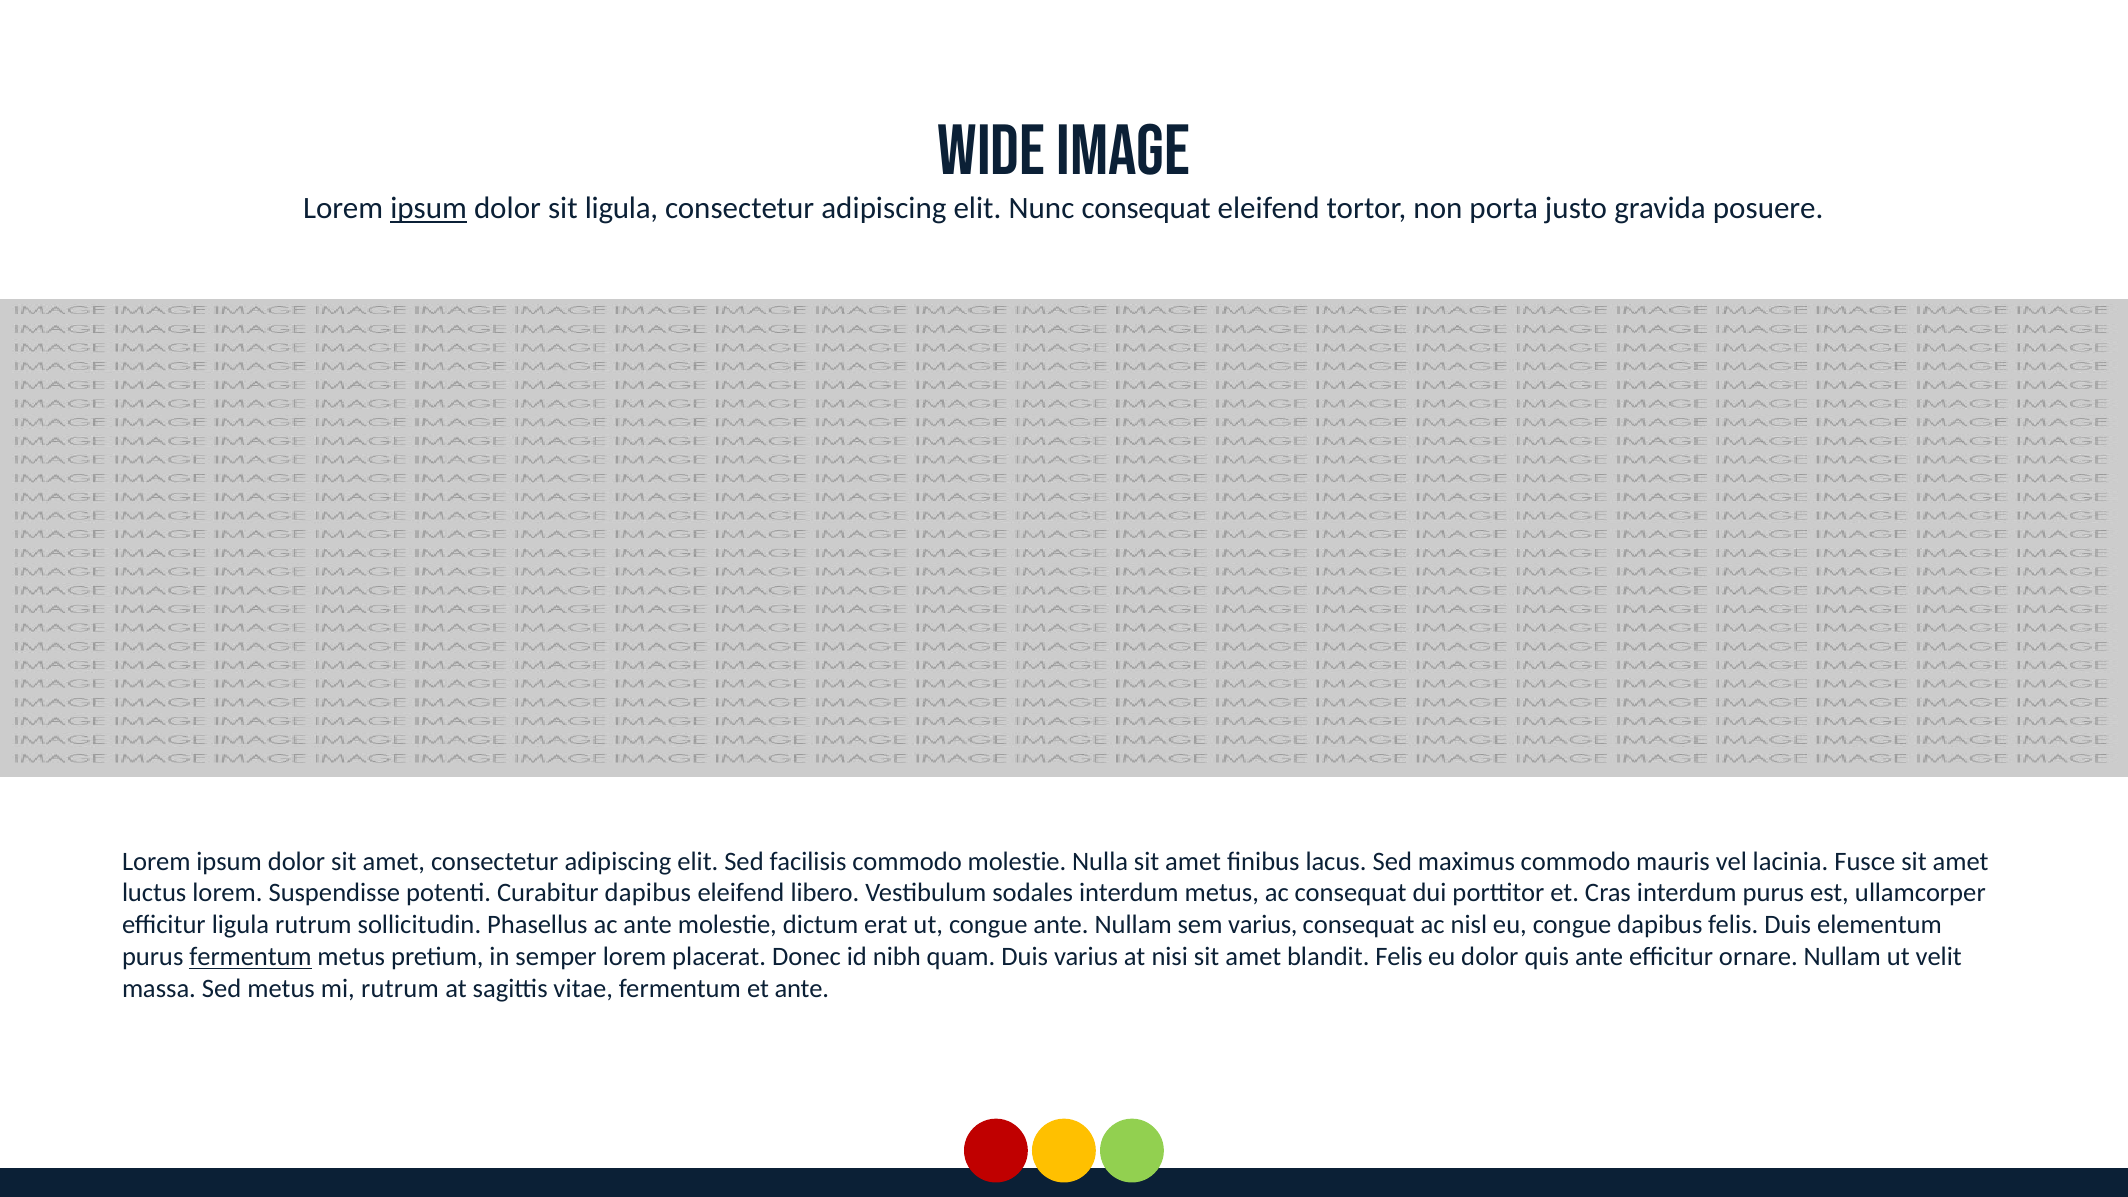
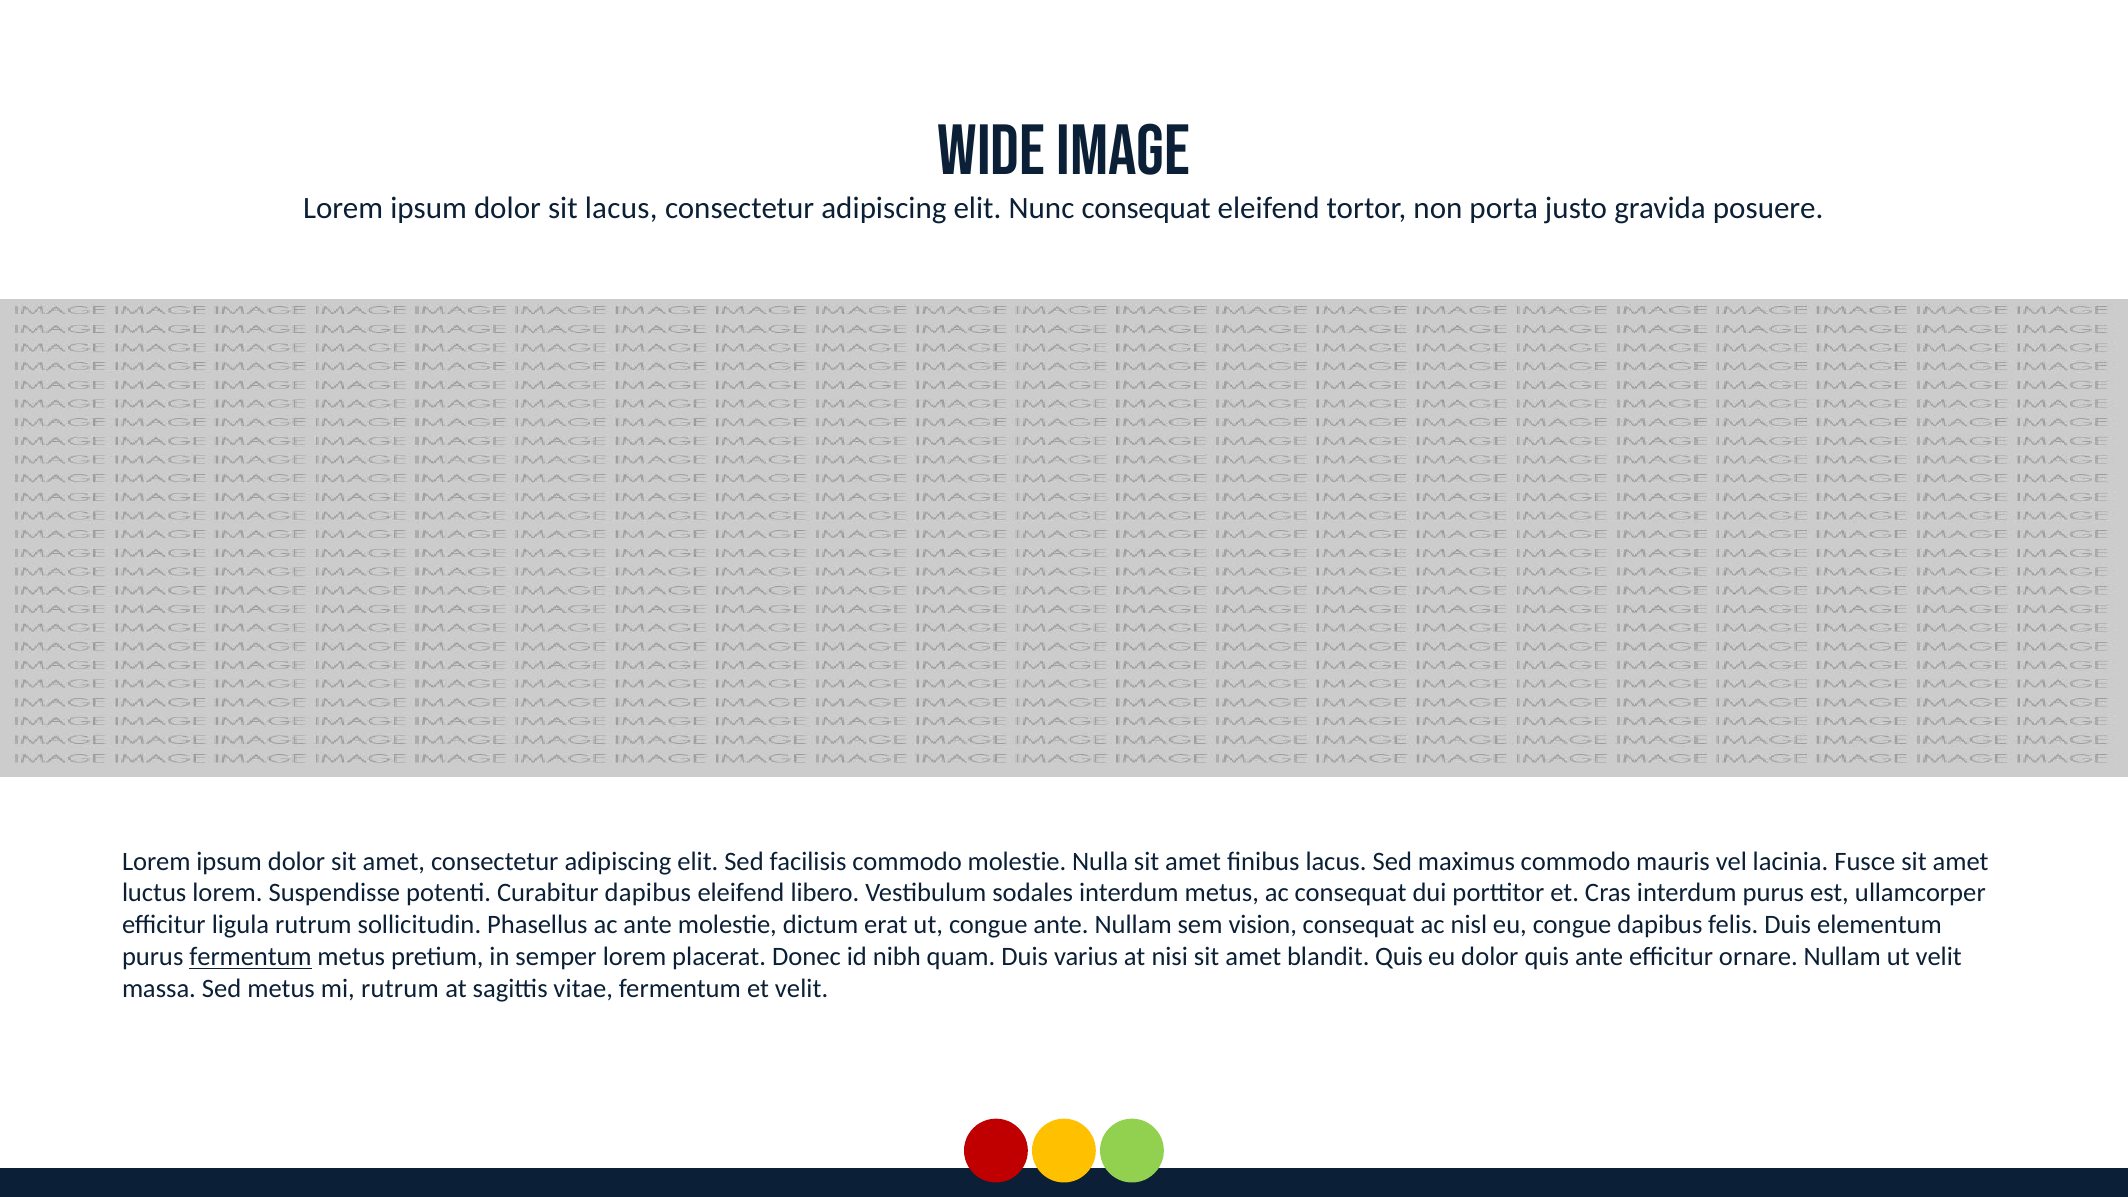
ipsum at (429, 208) underline: present -> none
sit ligula: ligula -> lacus
sem varius: varius -> vision
blandit Felis: Felis -> Quis
et ante: ante -> velit
